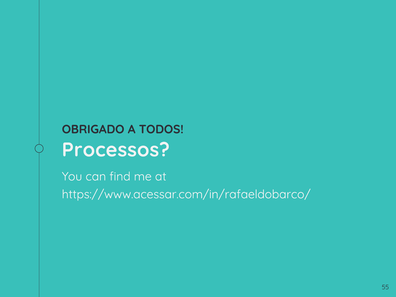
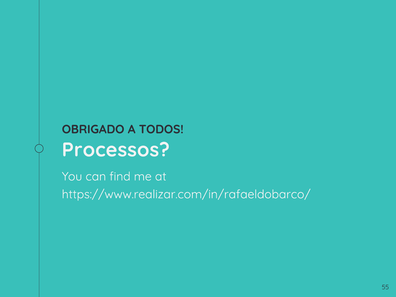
https://www.acessar.com/in/rafaeldobarco/: https://www.acessar.com/in/rafaeldobarco/ -> https://www.realizar.com/in/rafaeldobarco/
